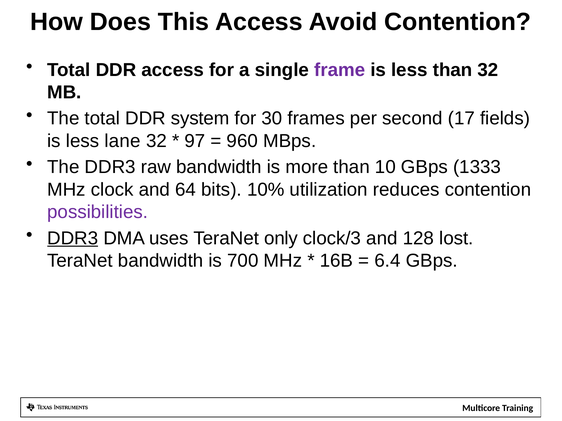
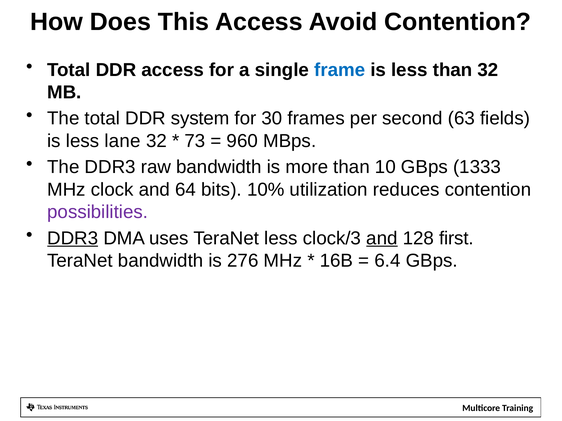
frame colour: purple -> blue
17: 17 -> 63
97: 97 -> 73
TeraNet only: only -> less
and at (382, 238) underline: none -> present
lost: lost -> first
700: 700 -> 276
